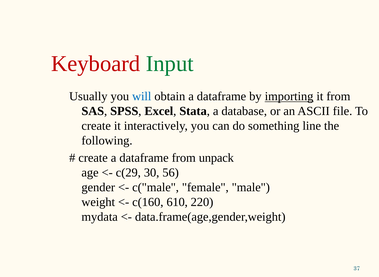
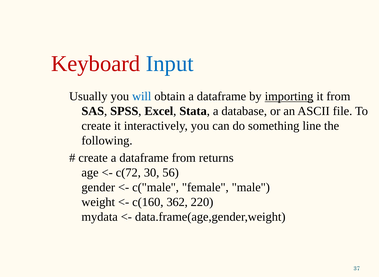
Input colour: green -> blue
unpack: unpack -> returns
c(29: c(29 -> c(72
610: 610 -> 362
